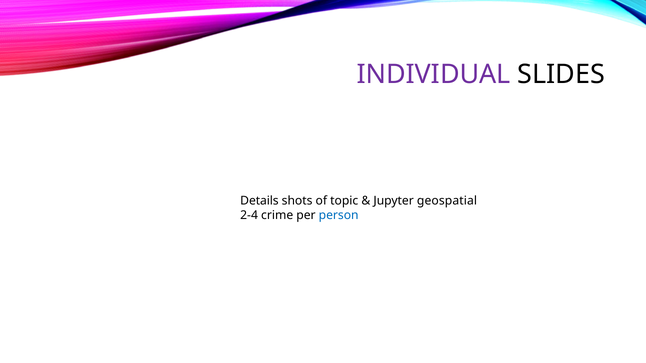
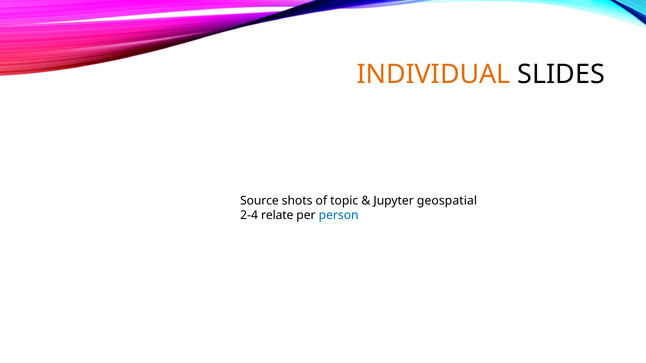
INDIVIDUAL colour: purple -> orange
Details: Details -> Source
crime: crime -> relate
